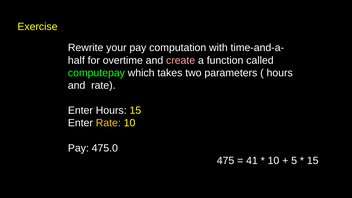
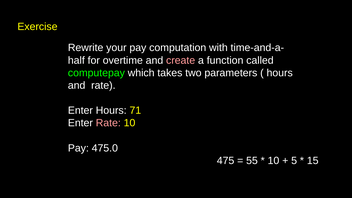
Hours 15: 15 -> 71
Rate at (108, 123) colour: yellow -> pink
41: 41 -> 55
